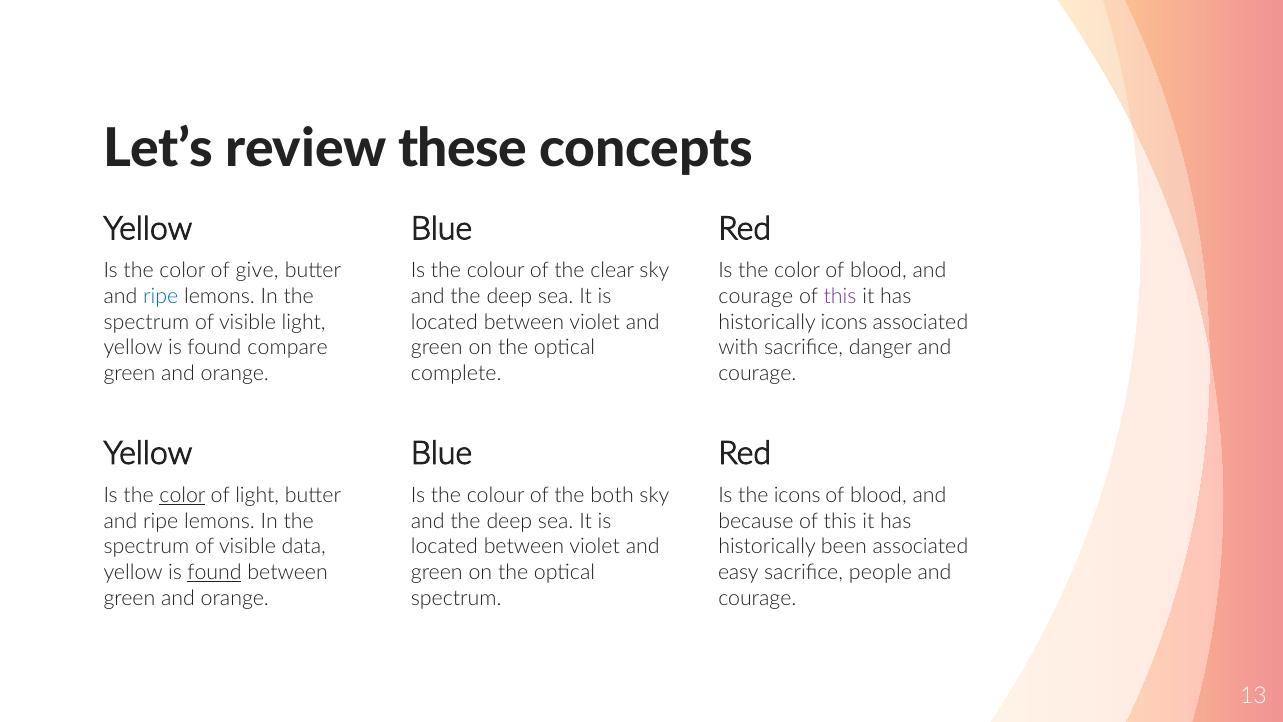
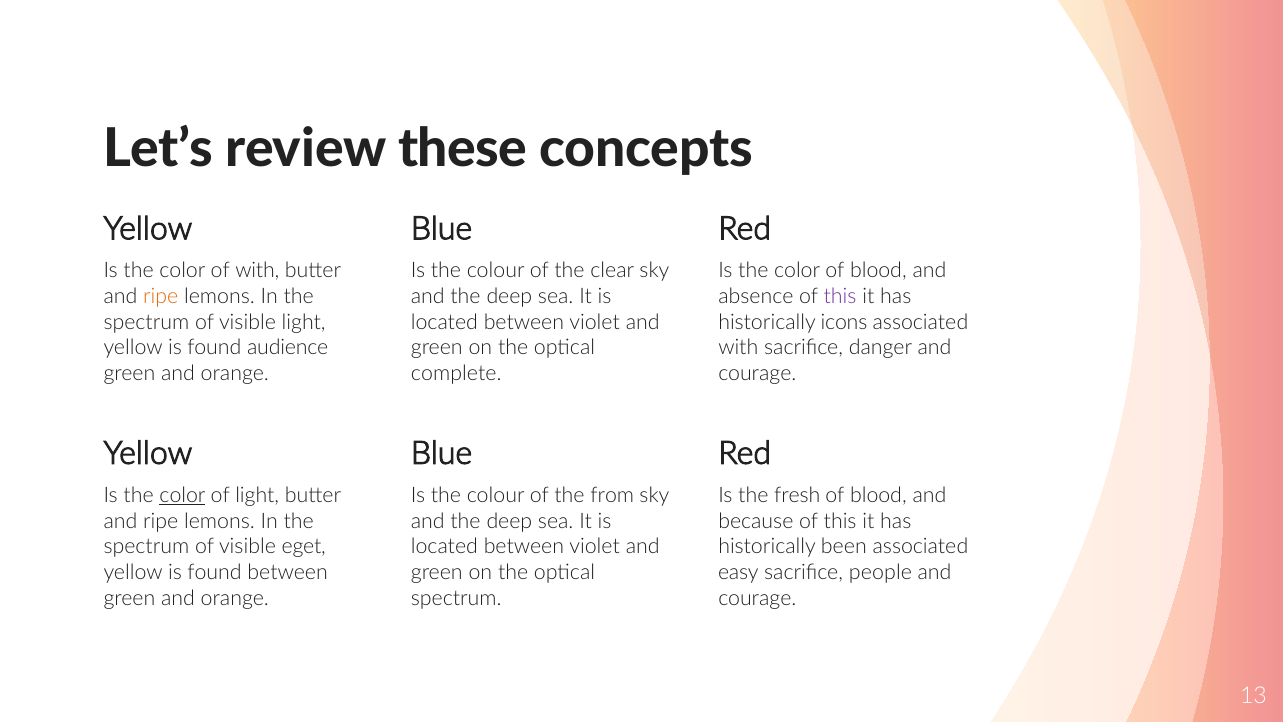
of give: give -> with
ripe at (161, 296) colour: blue -> orange
courage at (756, 296): courage -> absence
compare: compare -> audience
both: both -> from
the icons: icons -> fresh
data: data -> eget
found at (215, 572) underline: present -> none
